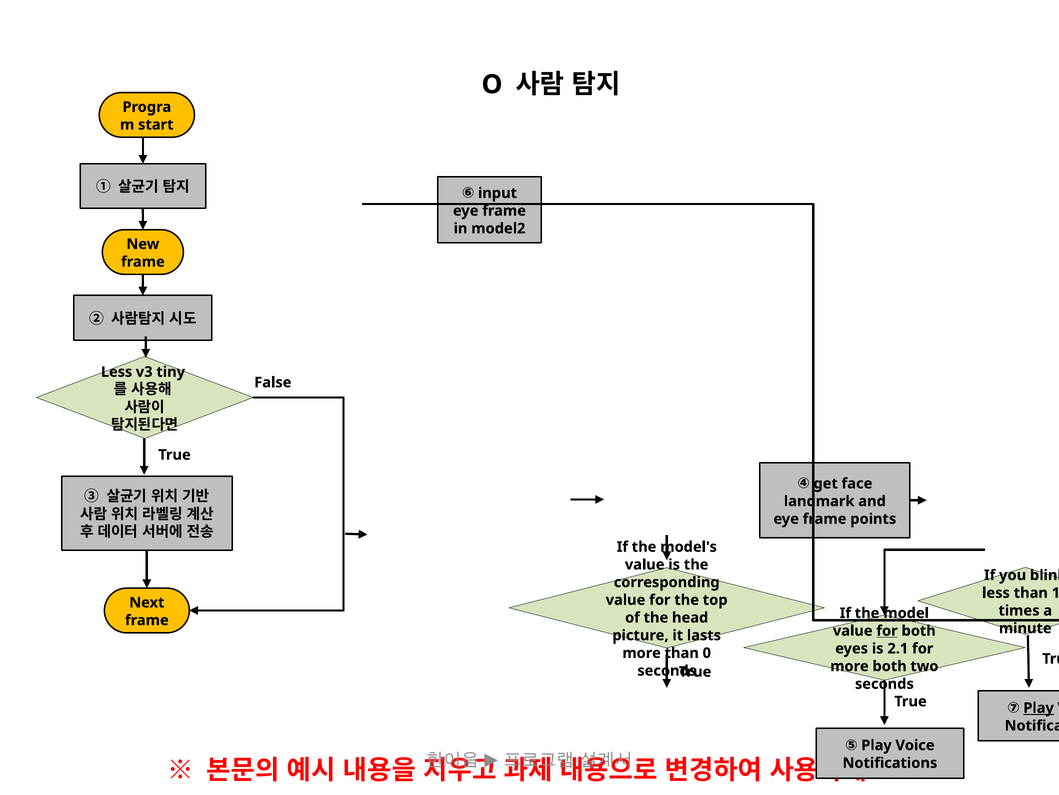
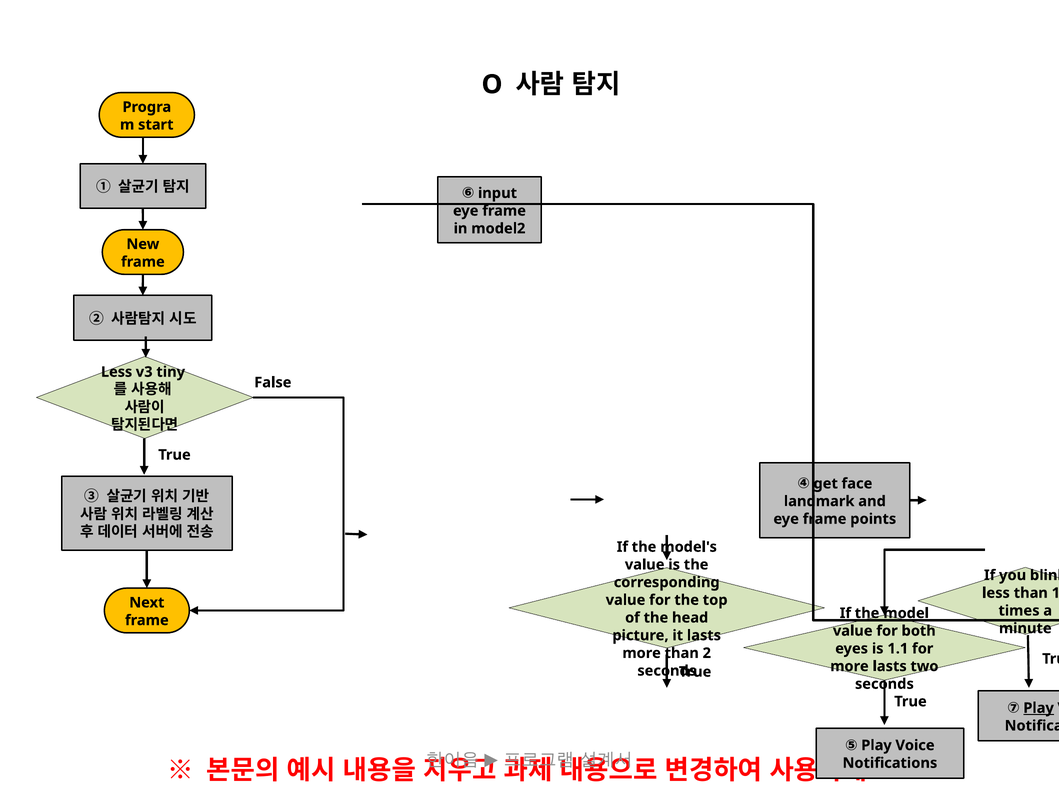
for at (887, 630) underline: present -> none
2.1: 2.1 -> 1.1
0: 0 -> 2
more both: both -> lasts
